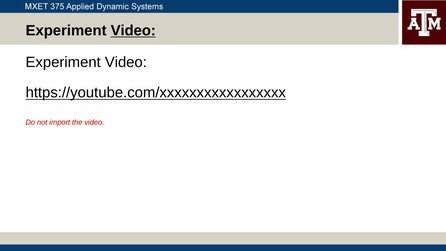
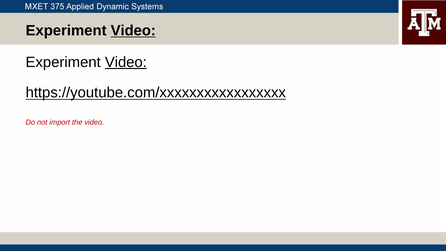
Video at (126, 62) underline: none -> present
